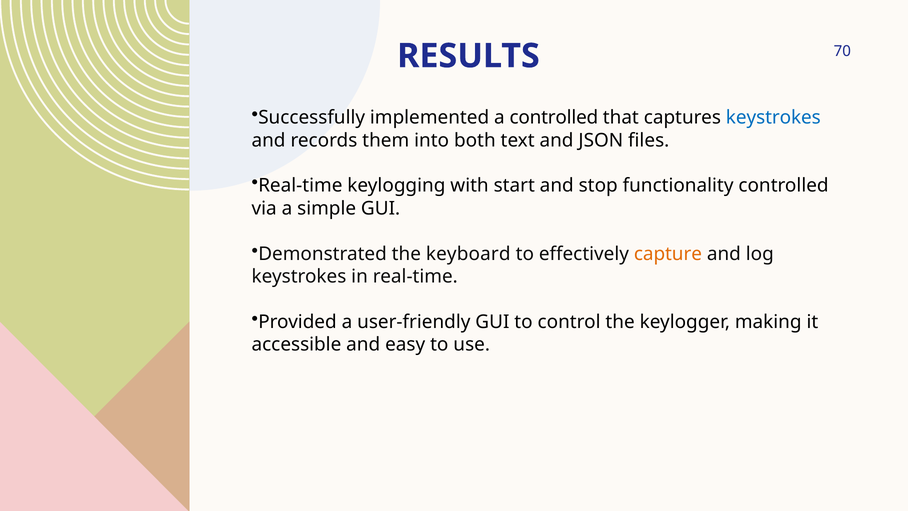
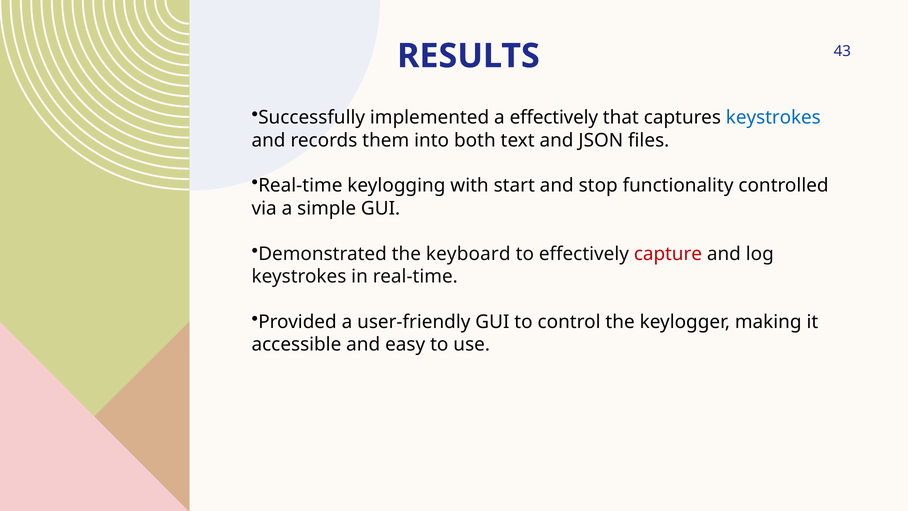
70: 70 -> 43
a controlled: controlled -> effectively
capture colour: orange -> red
